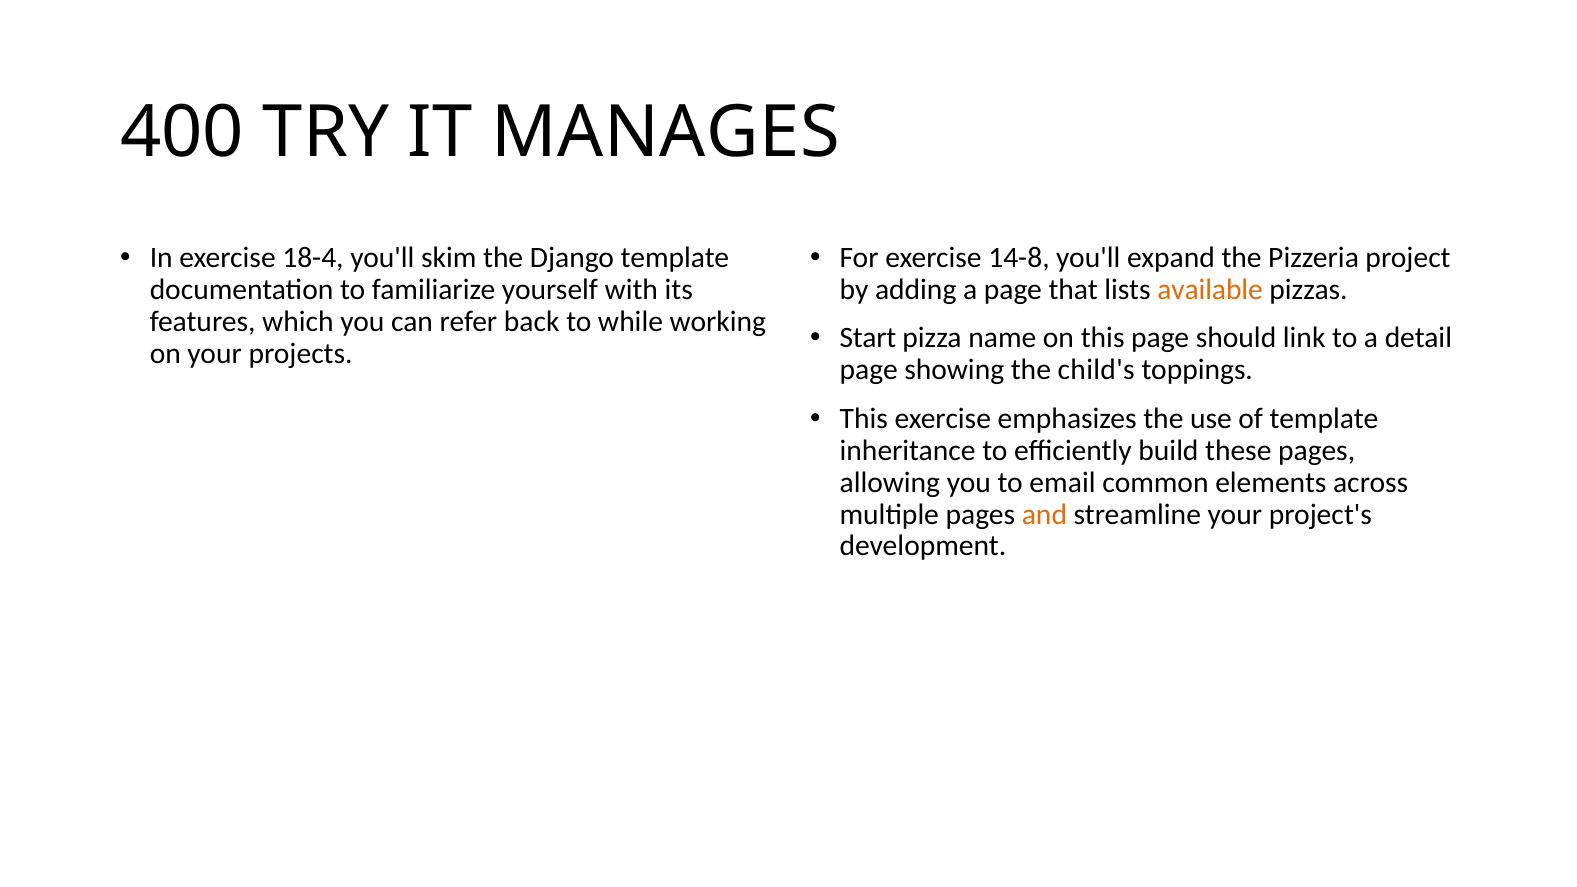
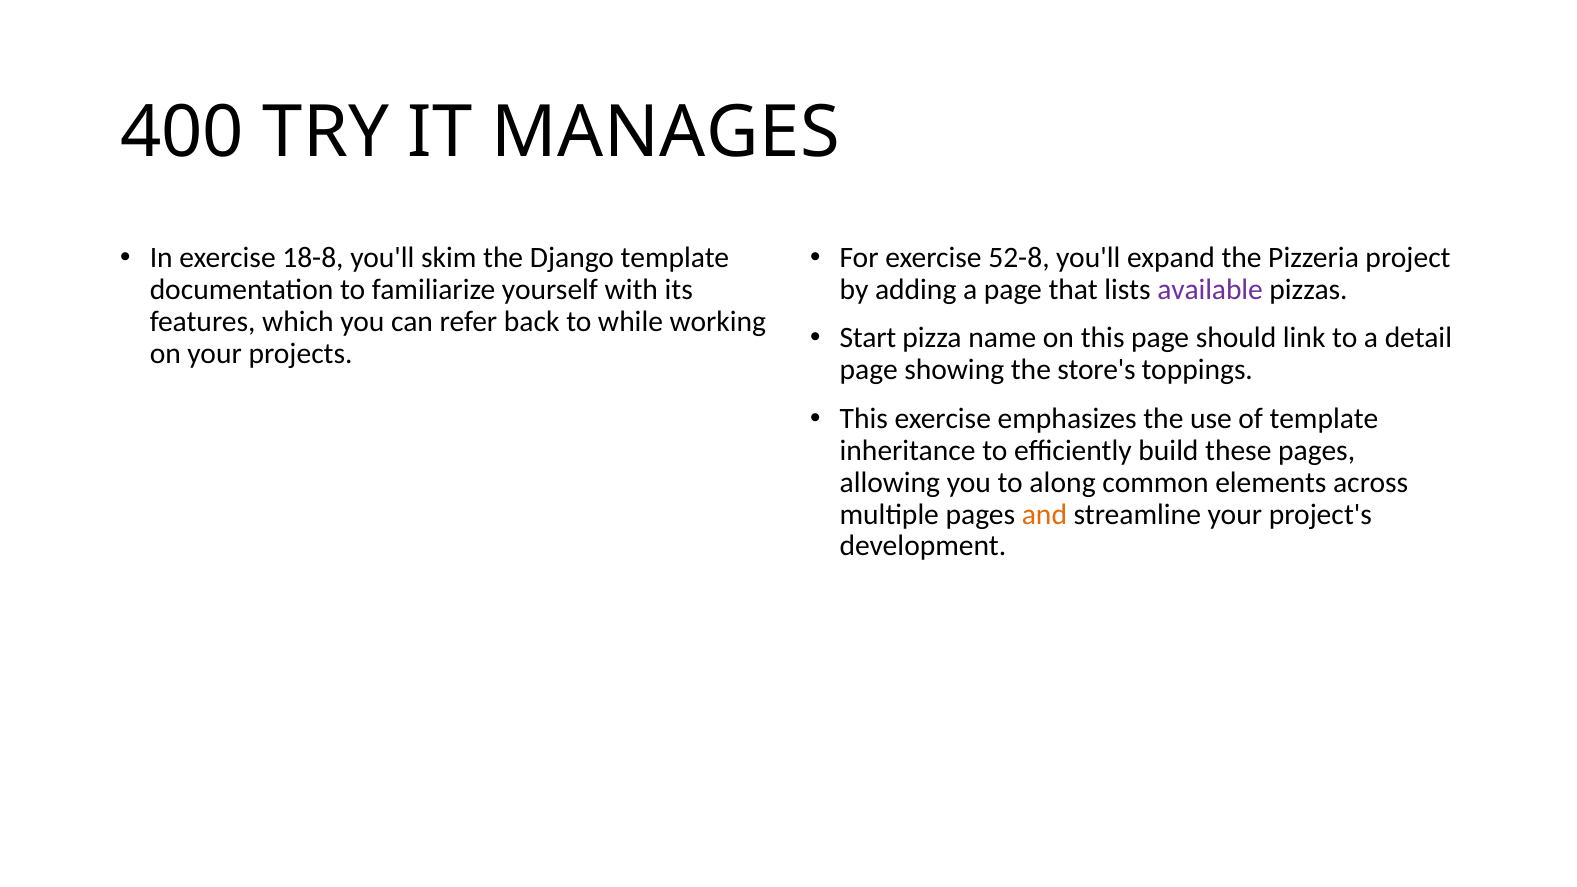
18-4: 18-4 -> 18-8
14-8: 14-8 -> 52-8
available colour: orange -> purple
child's: child's -> store's
email: email -> along
